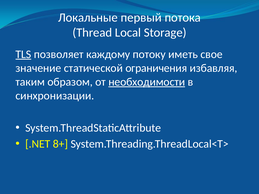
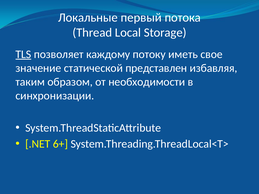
ограничения: ограничения -> представлен
необходимости underline: present -> none
8+: 8+ -> 6+
